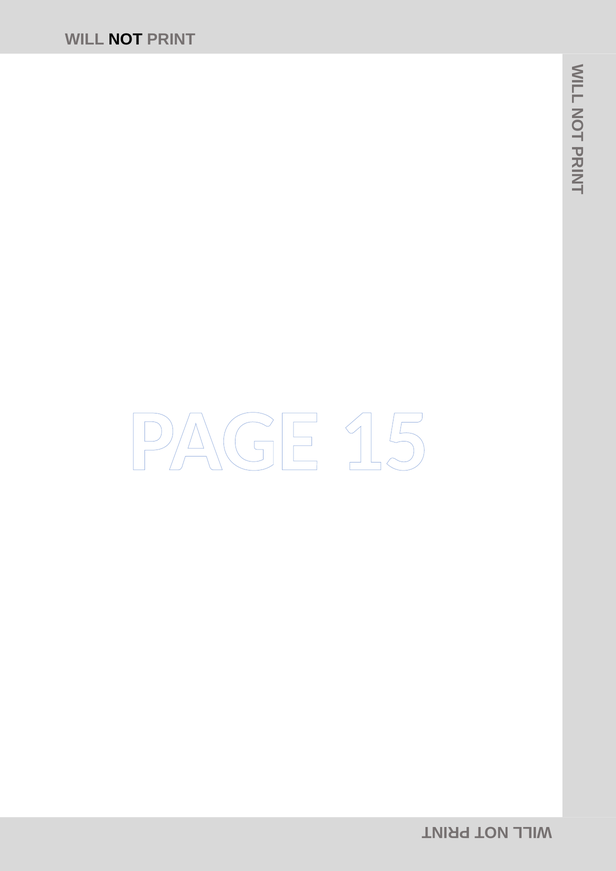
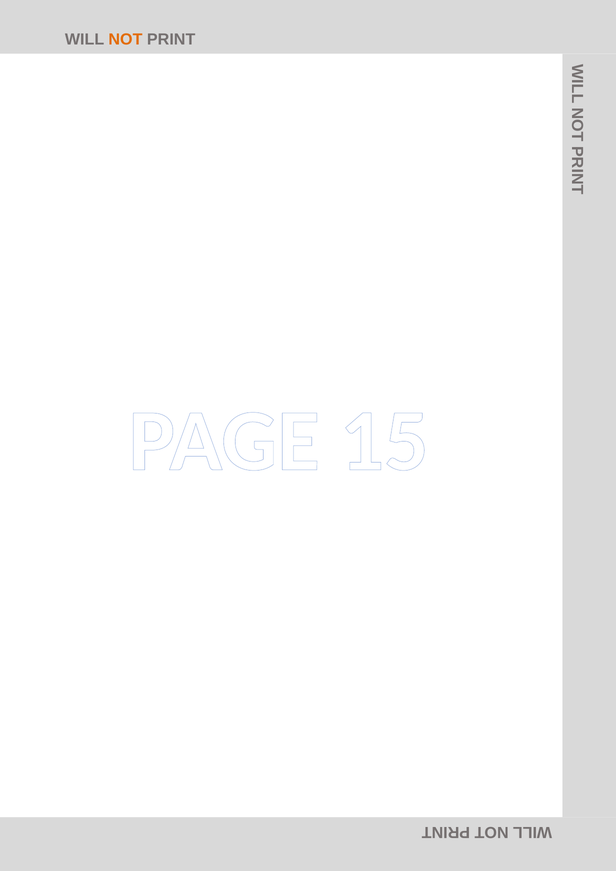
NOT colour: black -> orange
